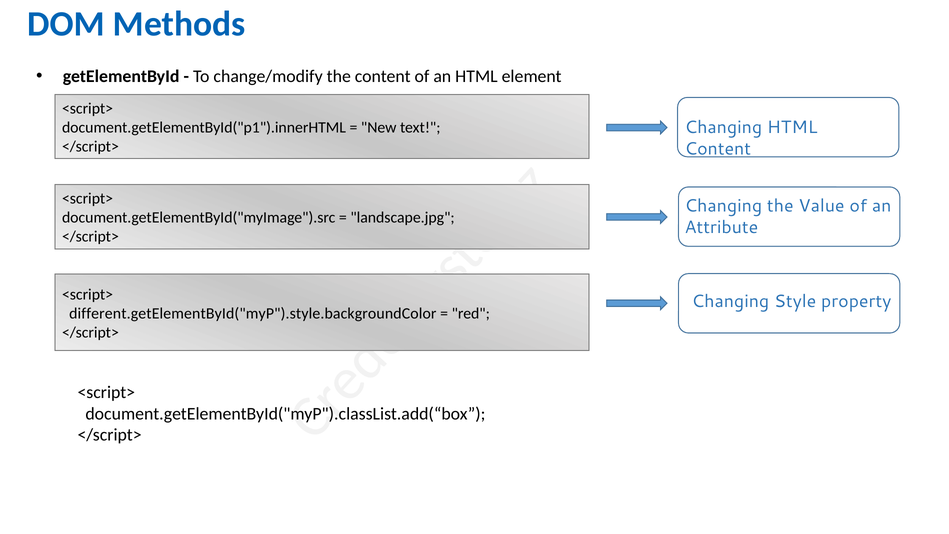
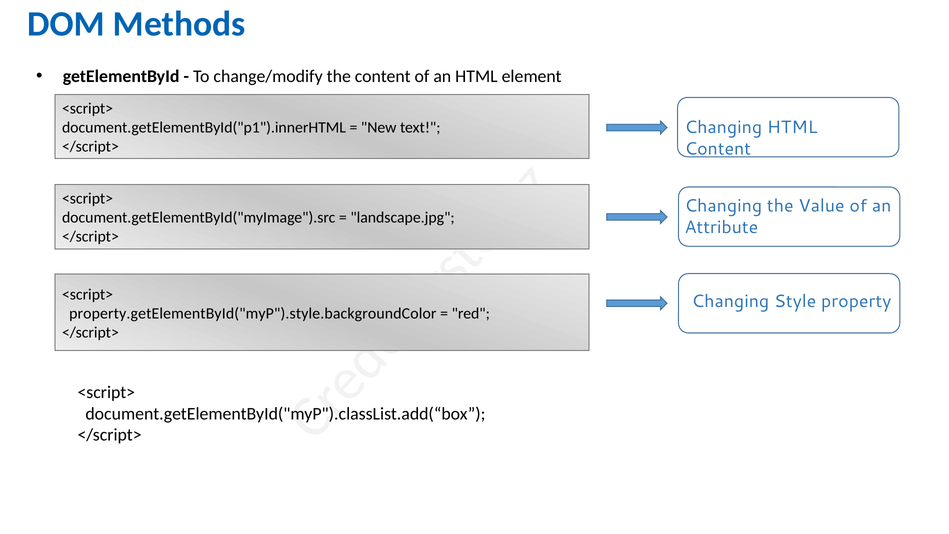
different.getElementById("myP").style.backgroundColor: different.getElementById("myP").style.backgroundColor -> property.getElementById("myP").style.backgroundColor
